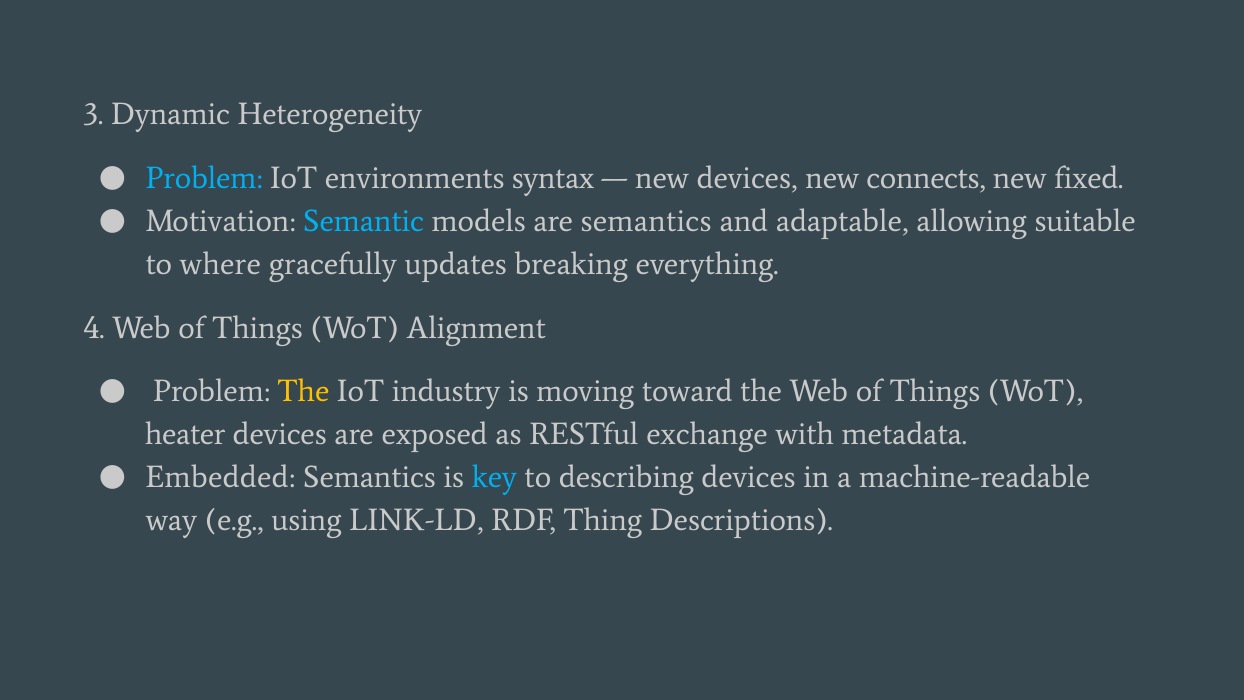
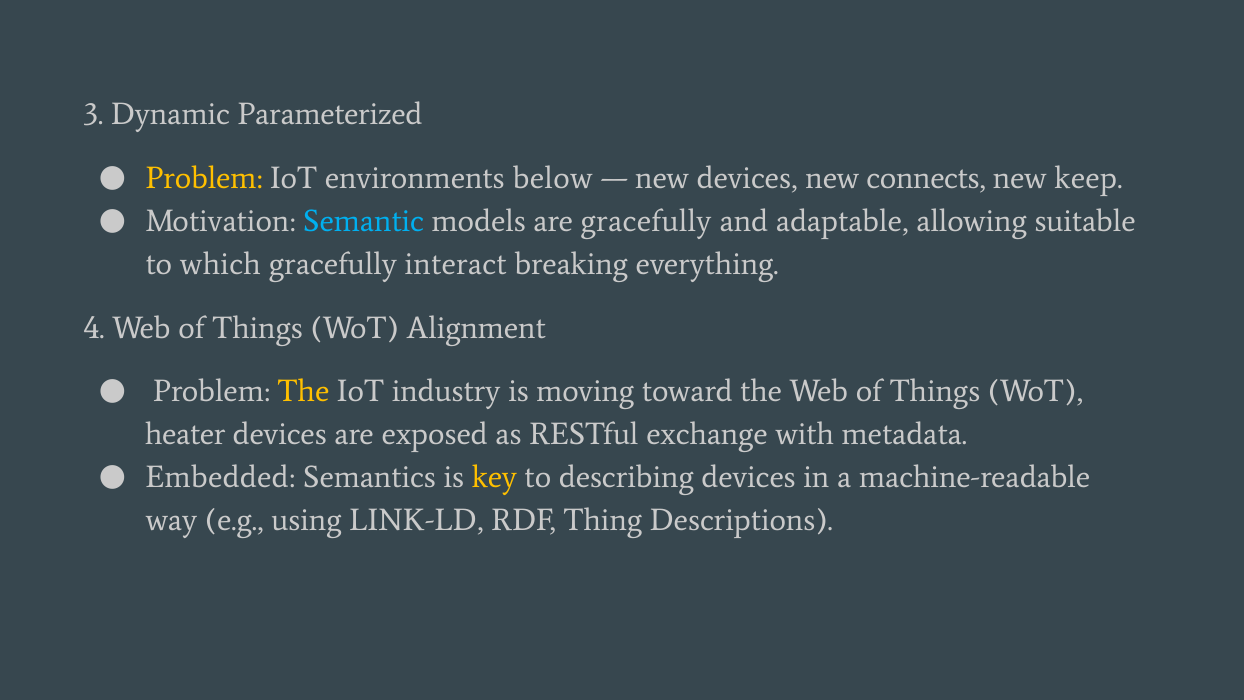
Heterogeneity: Heterogeneity -> Parameterized
Problem at (204, 178) colour: light blue -> yellow
syntax: syntax -> below
fixed: fixed -> keep
are semantics: semantics -> gracefully
where: where -> which
updates: updates -> interact
key colour: light blue -> yellow
